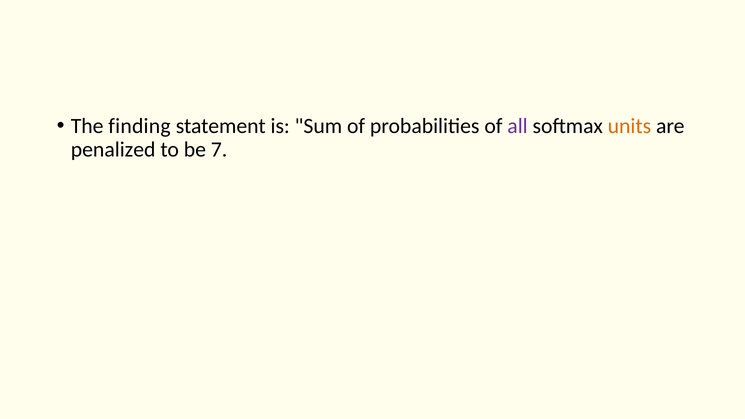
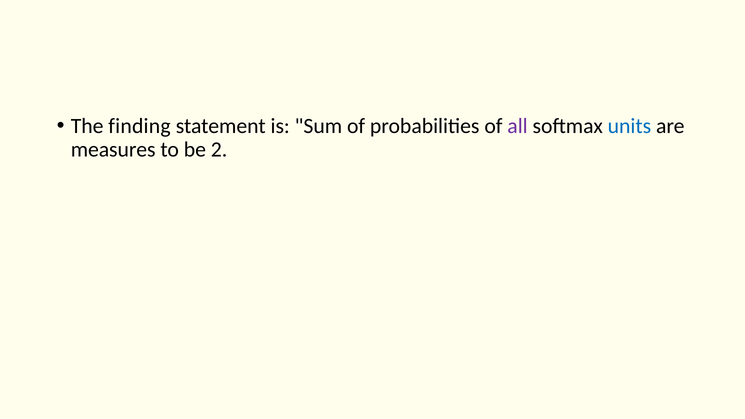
units colour: orange -> blue
penalized: penalized -> measures
7: 7 -> 2
